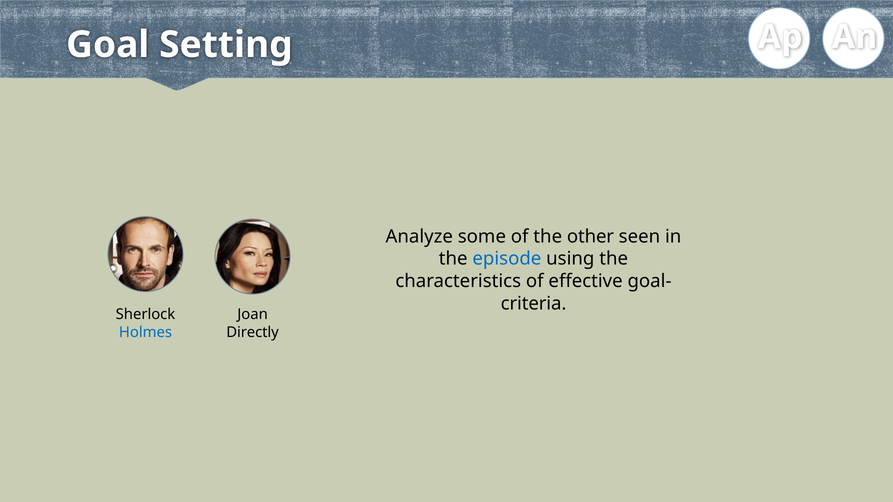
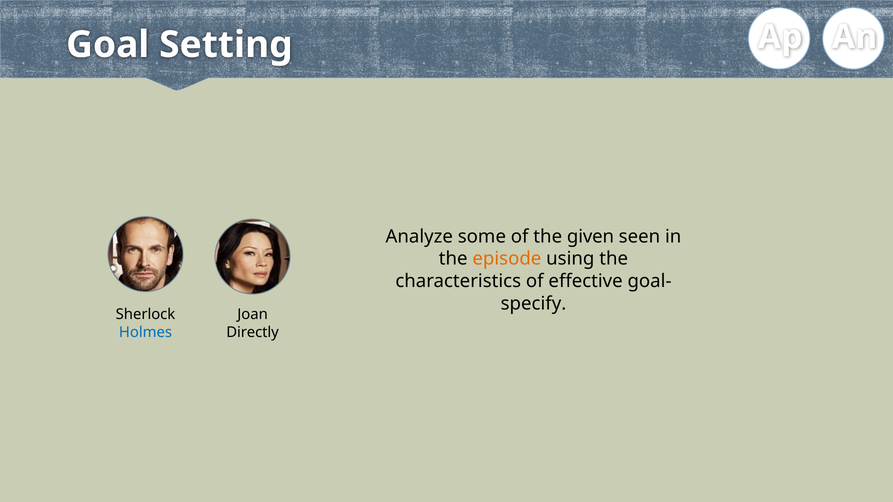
other: other -> given
episode colour: blue -> orange
criteria: criteria -> specify
